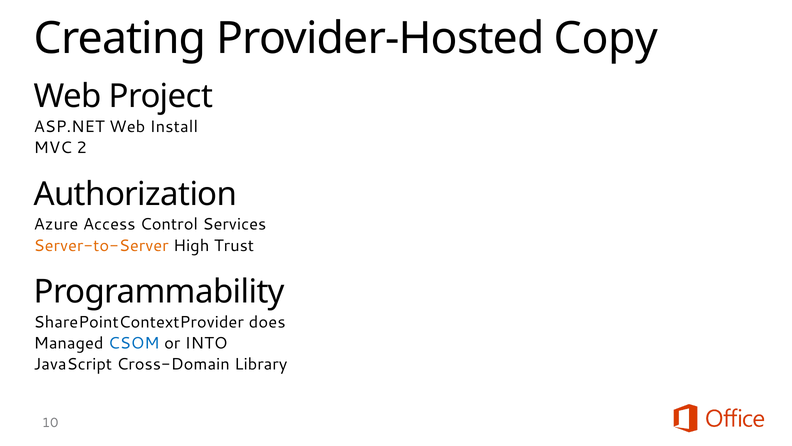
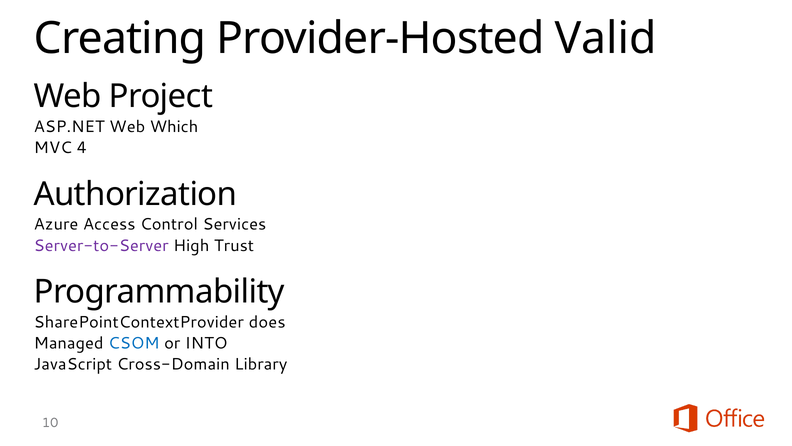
Copy: Copy -> Valid
Install: Install -> Which
2: 2 -> 4
Server-to-Server colour: orange -> purple
